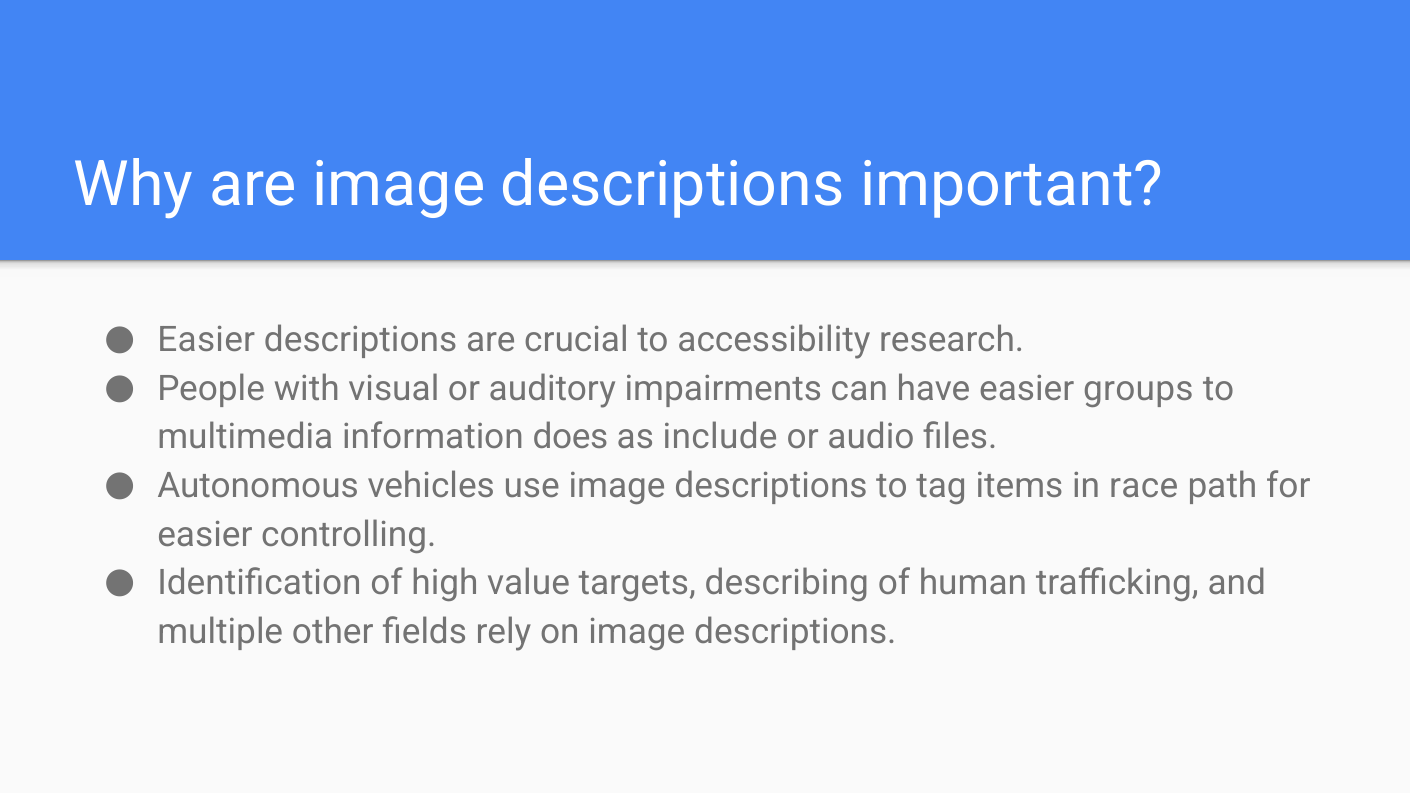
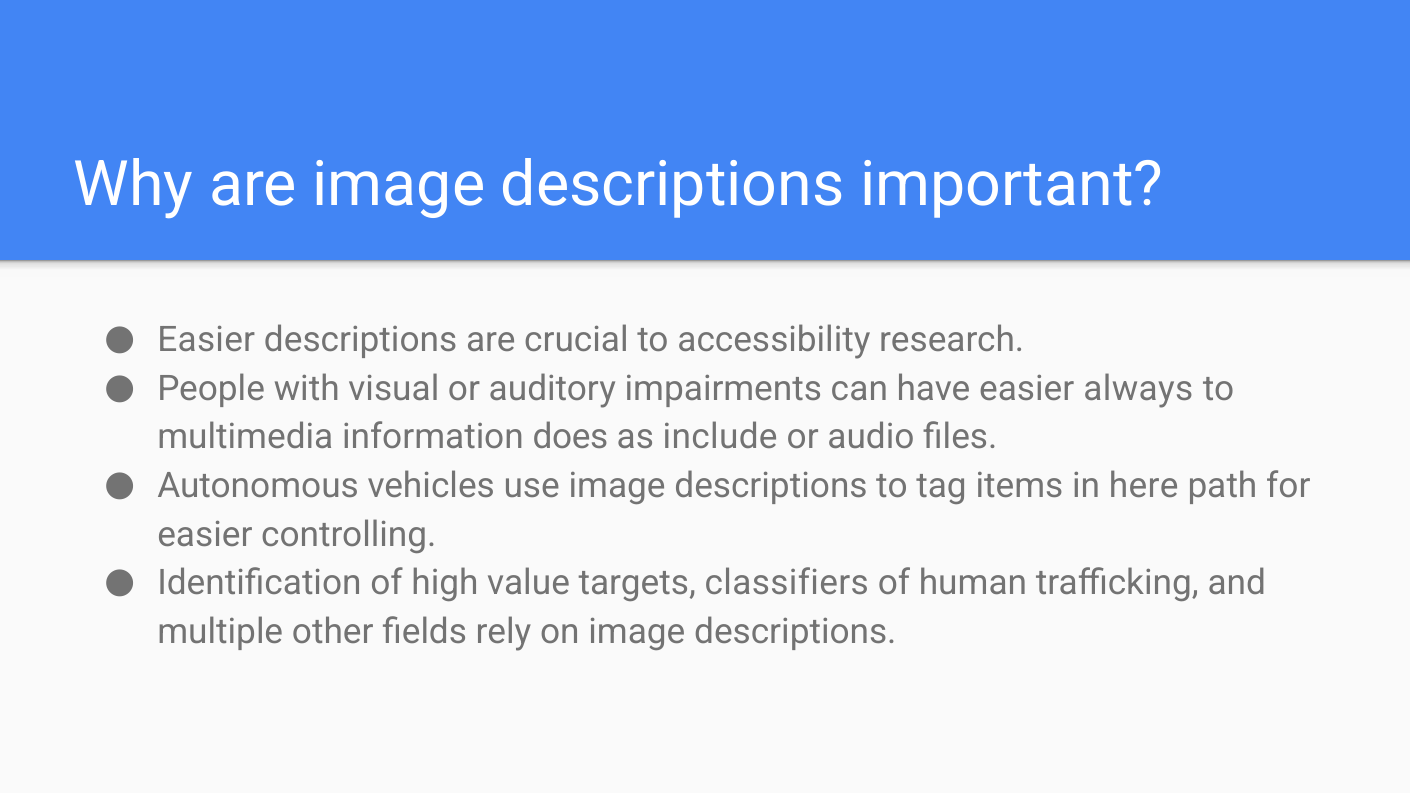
groups: groups -> always
race: race -> here
describing: describing -> classifiers
